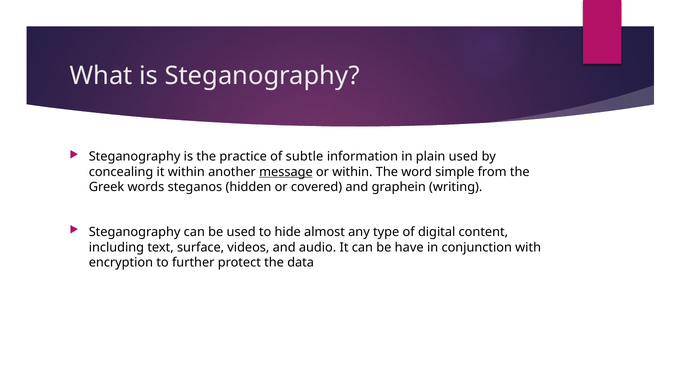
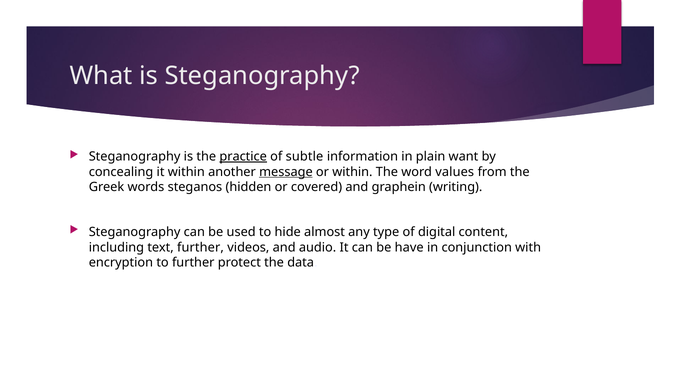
practice underline: none -> present
plain used: used -> want
simple: simple -> values
text surface: surface -> further
